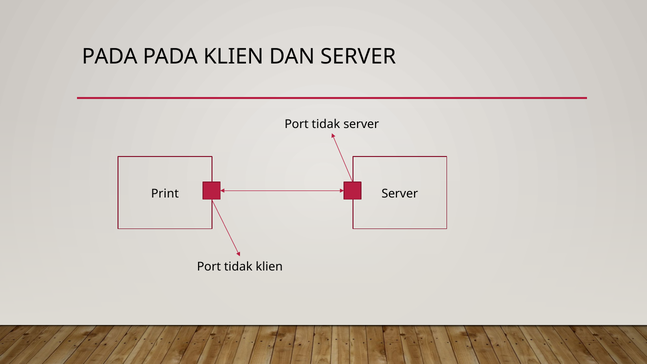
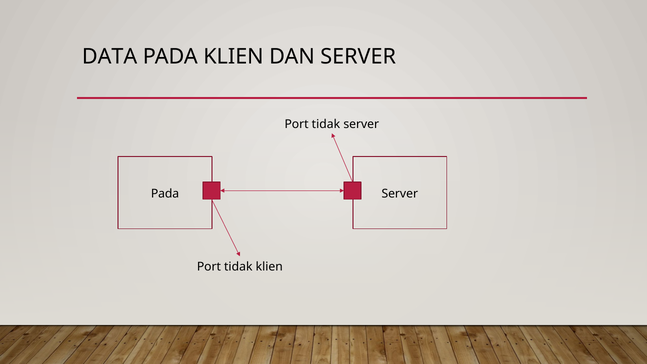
PADA at (110, 57): PADA -> DATA
Print at (165, 193): Print -> Pada
